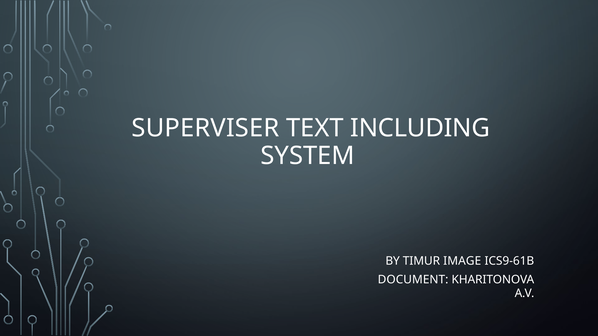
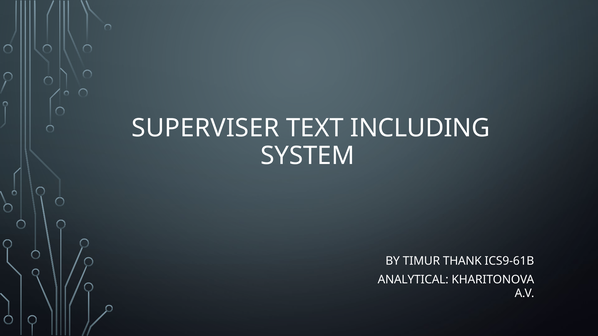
IMAGE: IMAGE -> THANK
DOCUMENT: DOCUMENT -> ANALYTICAL
